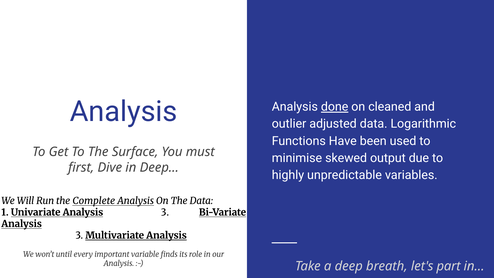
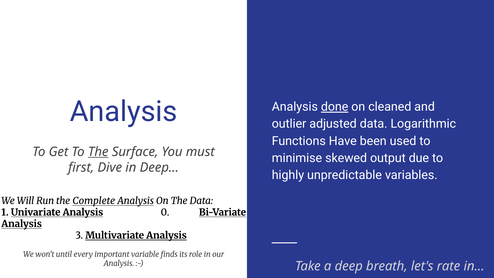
The at (98, 152) underline: none -> present
Univariate Analysis 3: 3 -> 0
part: part -> rate
